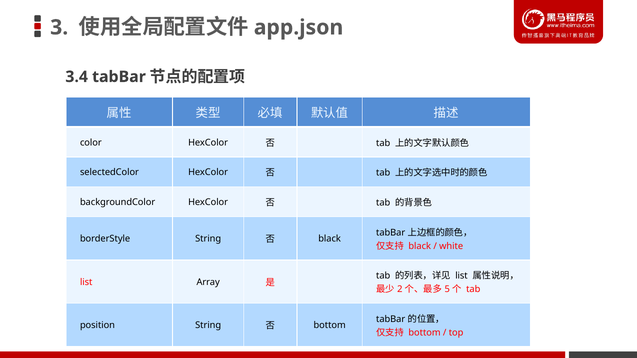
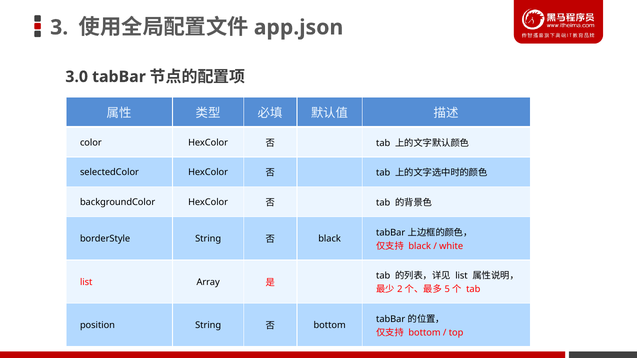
3.4: 3.4 -> 3.0
